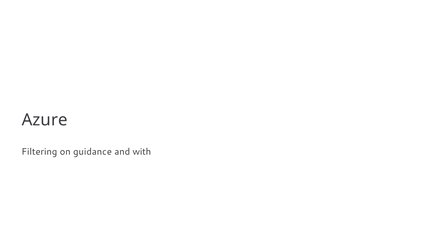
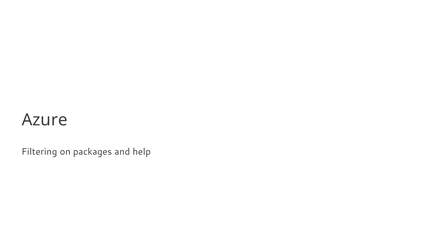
guidance: guidance -> packages
with: with -> help
